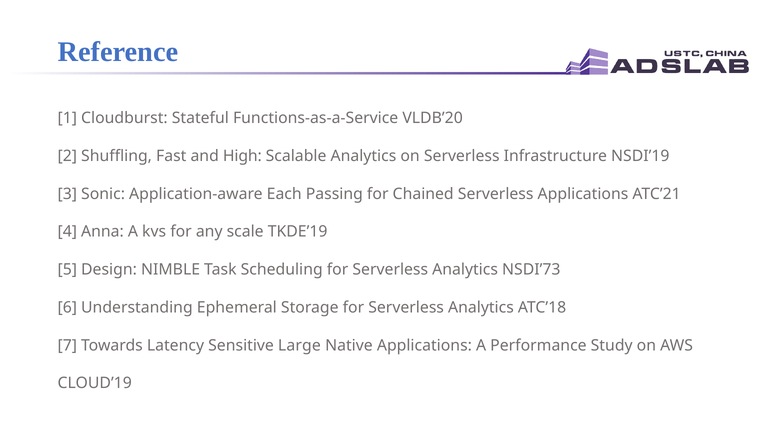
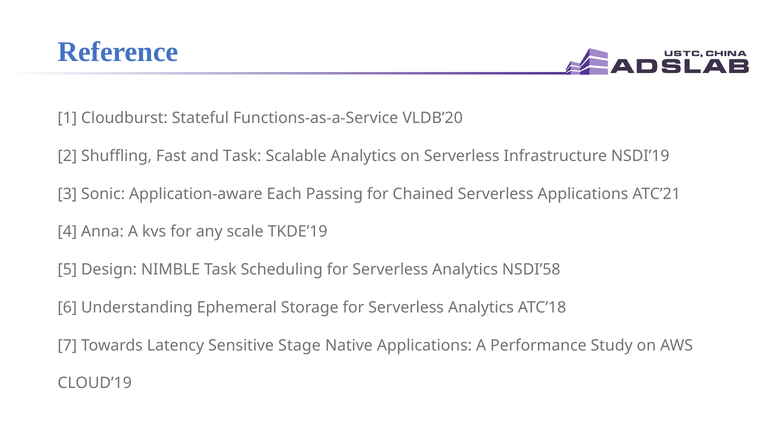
and High: High -> Task
NSDI’73: NSDI’73 -> NSDI’58
Large: Large -> Stage
